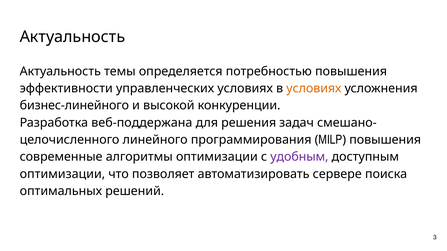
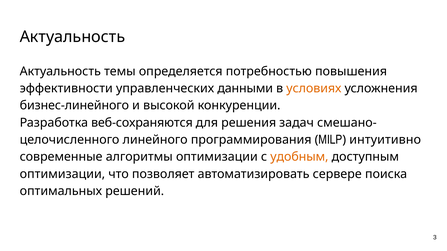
управленческих условиях: условиях -> данными
веб-поддержана: веб-поддержана -> веб-сохраняются
повышения at (385, 140): повышения -> интуитивно
удобным colour: purple -> orange
